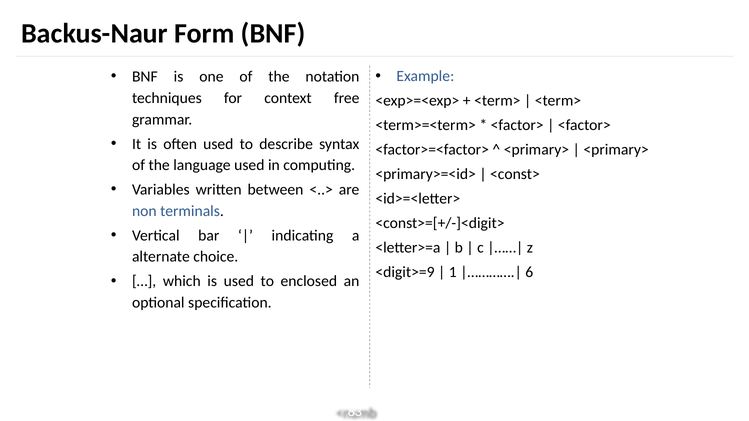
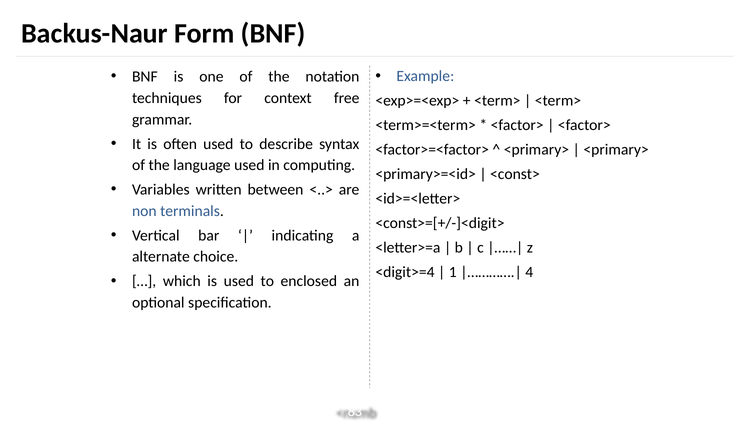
<digit>=9: <digit>=9 -> <digit>=4
6: 6 -> 4
